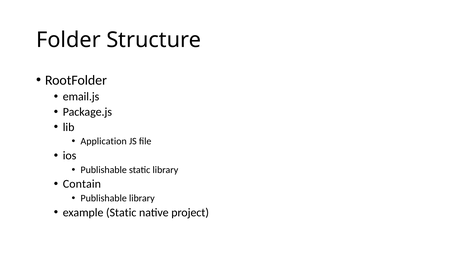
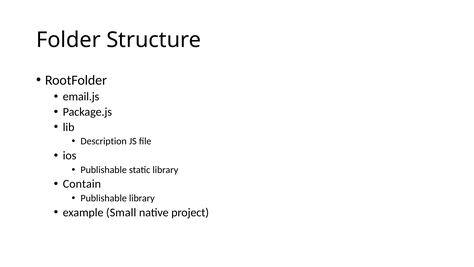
Application: Application -> Description
example Static: Static -> Small
